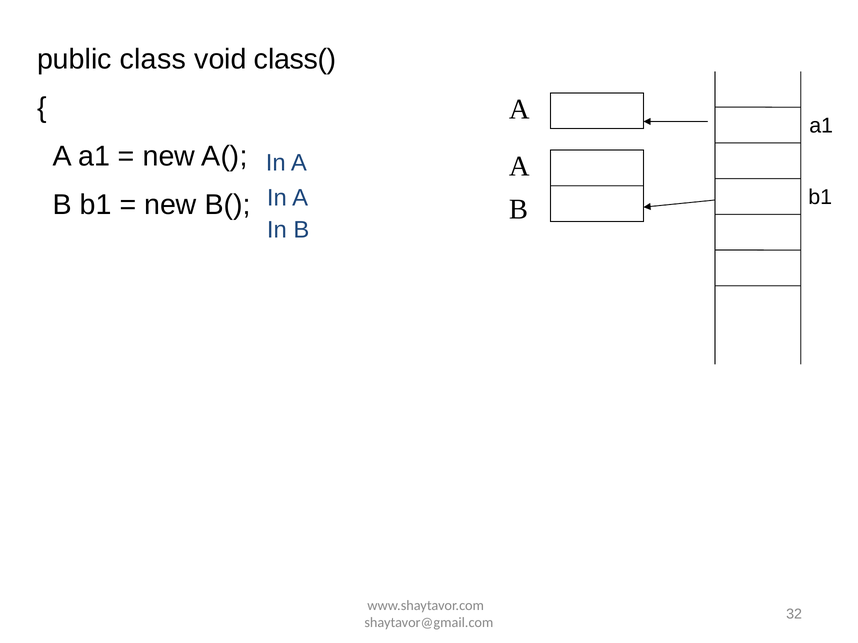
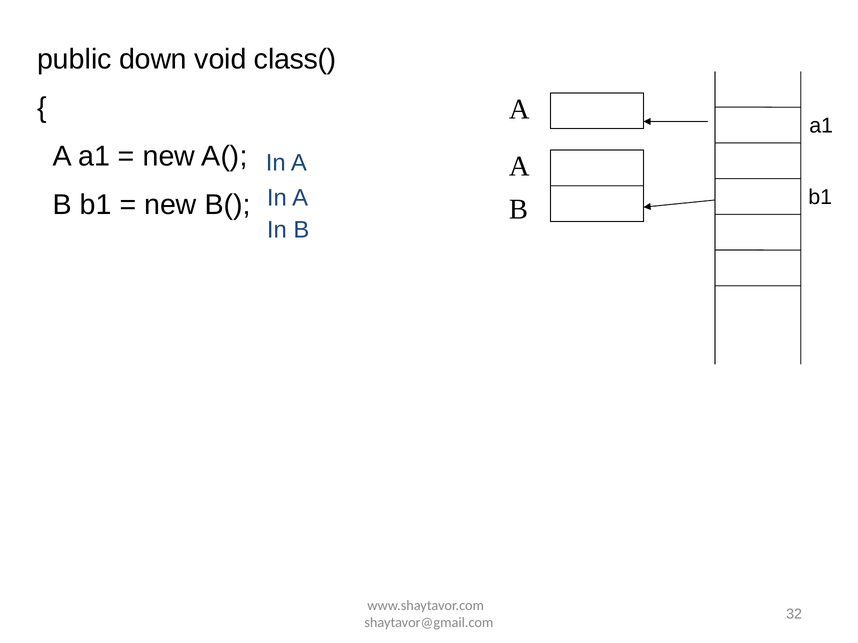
class: class -> down
